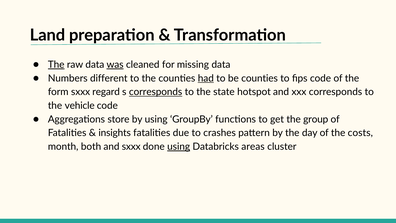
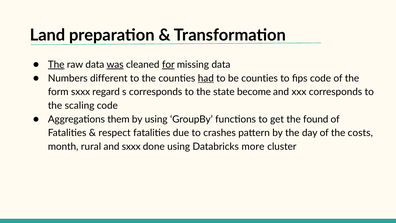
for underline: none -> present
corresponds at (156, 92) underline: present -> none
hotspot: hotspot -> become
vehicle: vehicle -> scaling
store: store -> them
group: group -> found
insights: insights -> respect
both: both -> rural
using at (179, 146) underline: present -> none
areas: areas -> more
